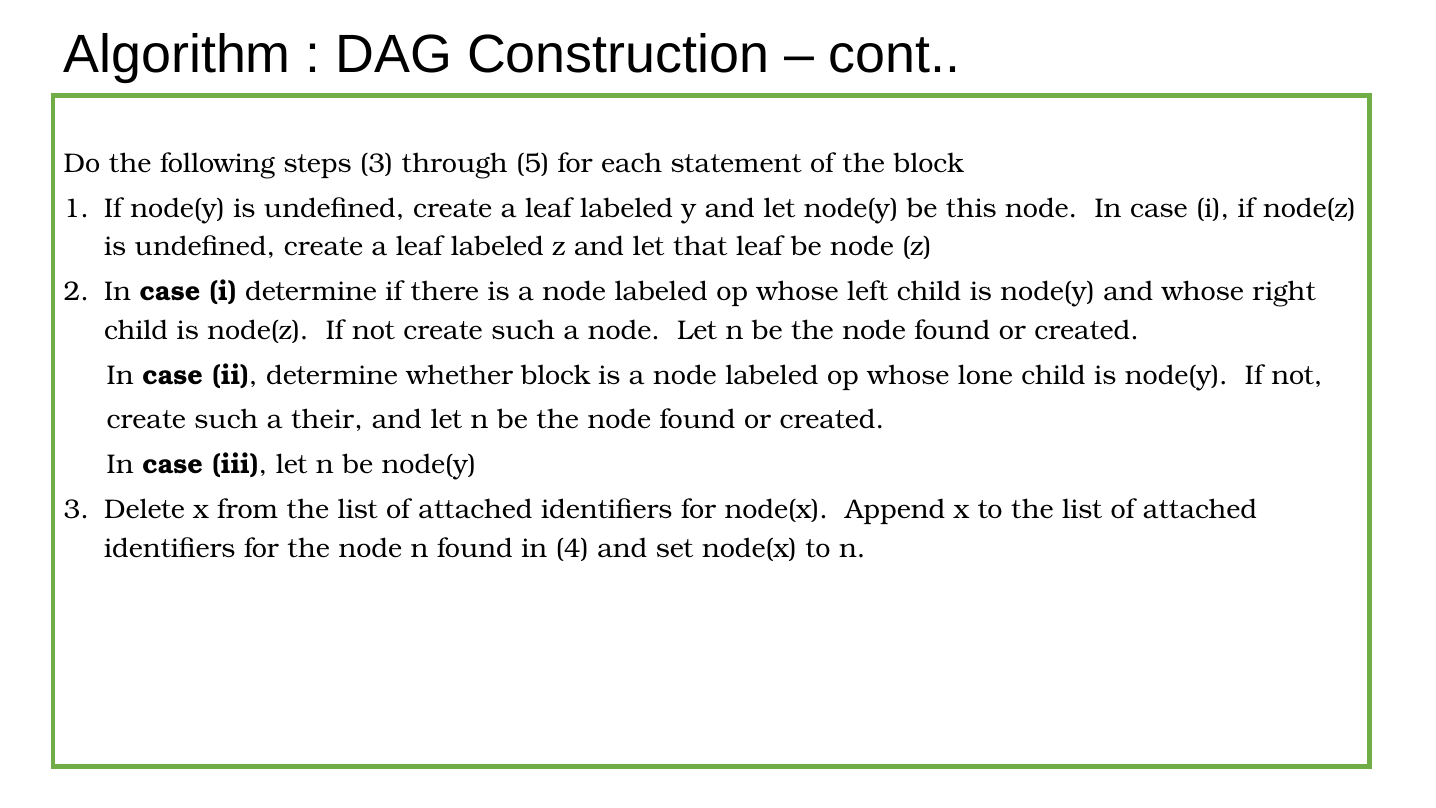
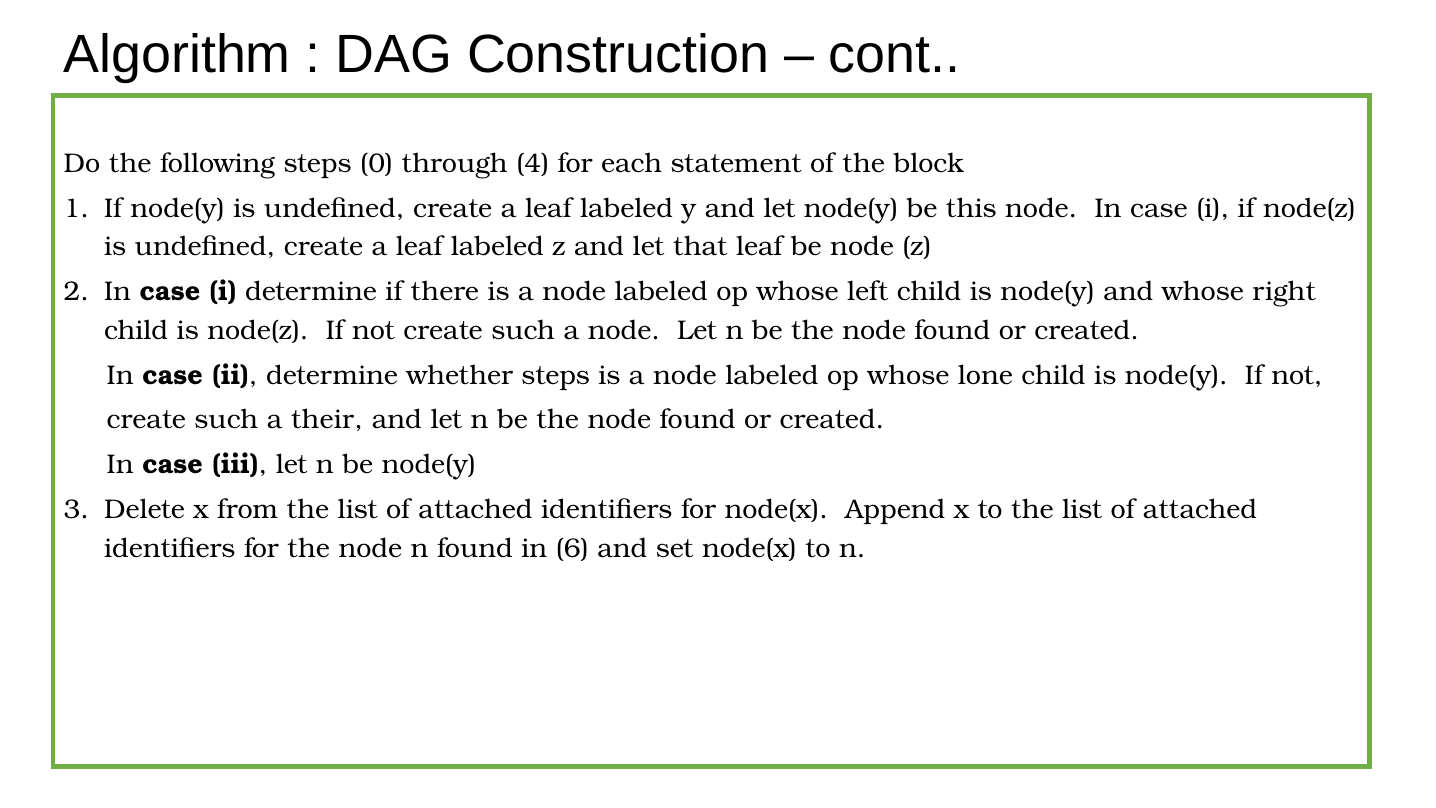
steps 3: 3 -> 0
5: 5 -> 4
whether block: block -> steps
4: 4 -> 6
